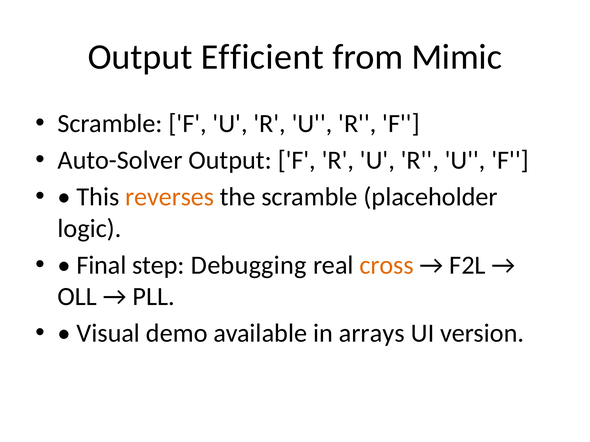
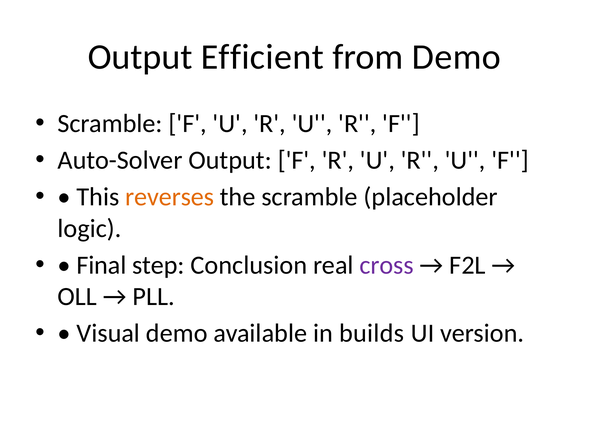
from Mimic: Mimic -> Demo
Debugging: Debugging -> Conclusion
cross colour: orange -> purple
arrays: arrays -> builds
